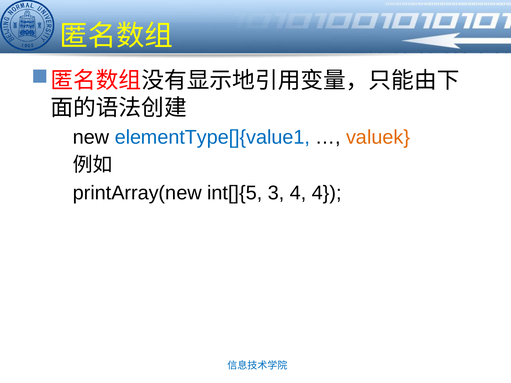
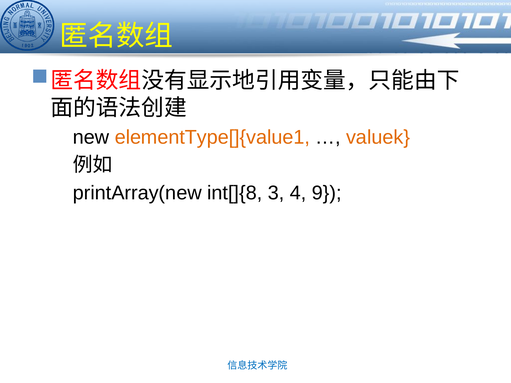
elementType[]{value1 colour: blue -> orange
int[]{5: int[]{5 -> int[]{8
4 4: 4 -> 9
